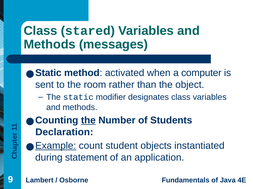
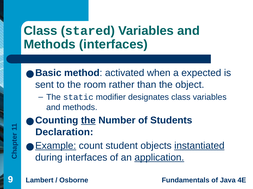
Methods messages: messages -> interfaces
Static at (48, 73): Static -> Basic
computer: computer -> expected
instantiated underline: none -> present
during statement: statement -> interfaces
application underline: none -> present
